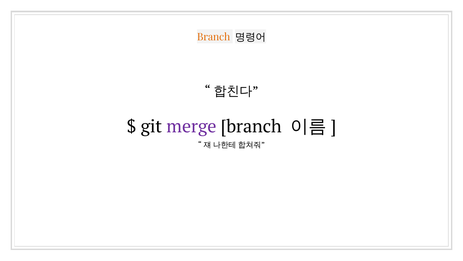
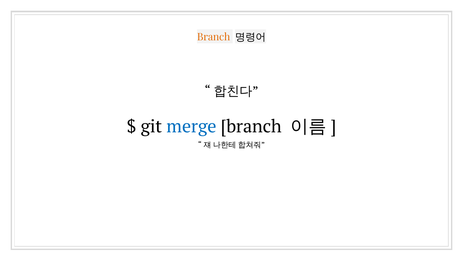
merge colour: purple -> blue
